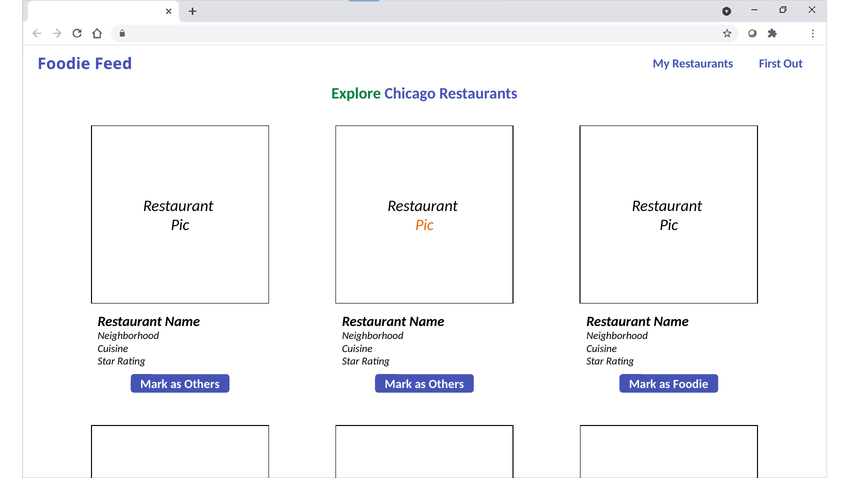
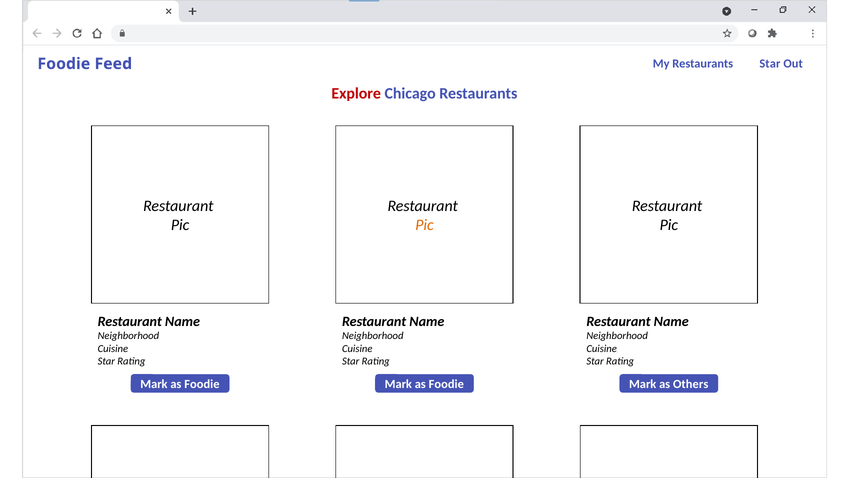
Feed First: First -> Star
Explore colour: green -> red
Others at (202, 384): Others -> Foodie
Others at (446, 384): Others -> Foodie
as Foodie: Foodie -> Others
